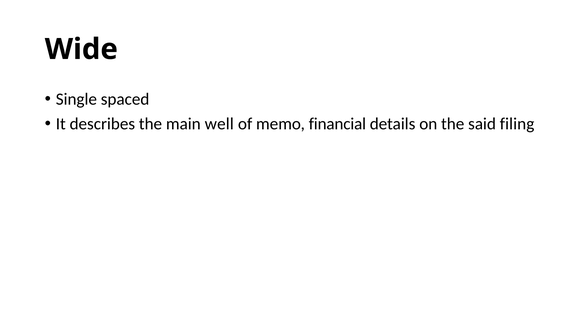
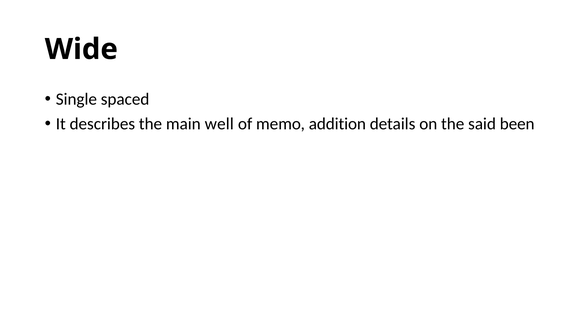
financial: financial -> addition
filing: filing -> been
